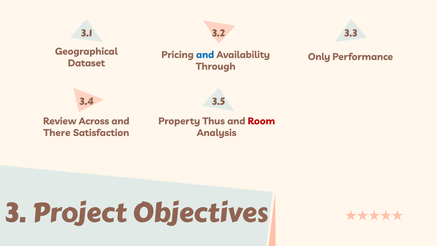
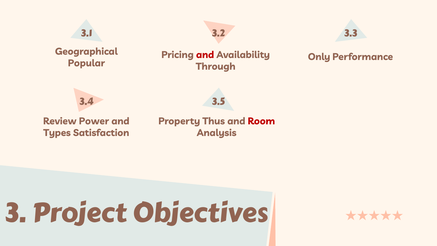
and at (205, 55) colour: blue -> red
Dataset: Dataset -> Popular
Across: Across -> Power
There: There -> Types
